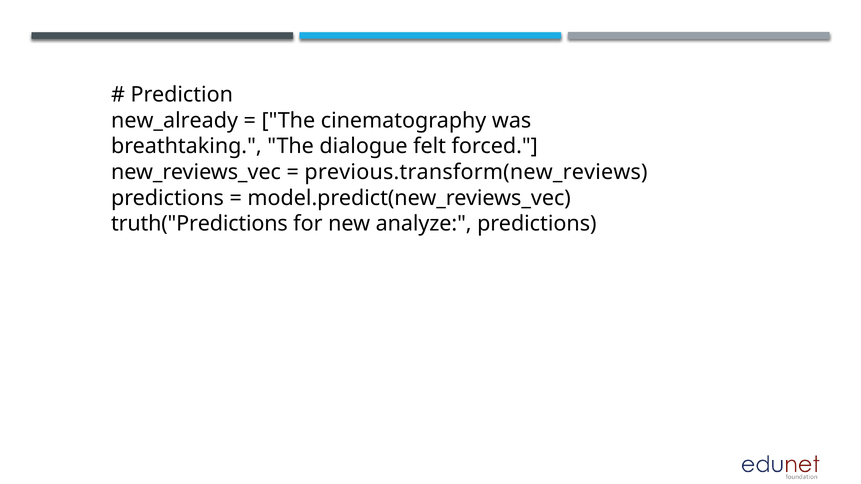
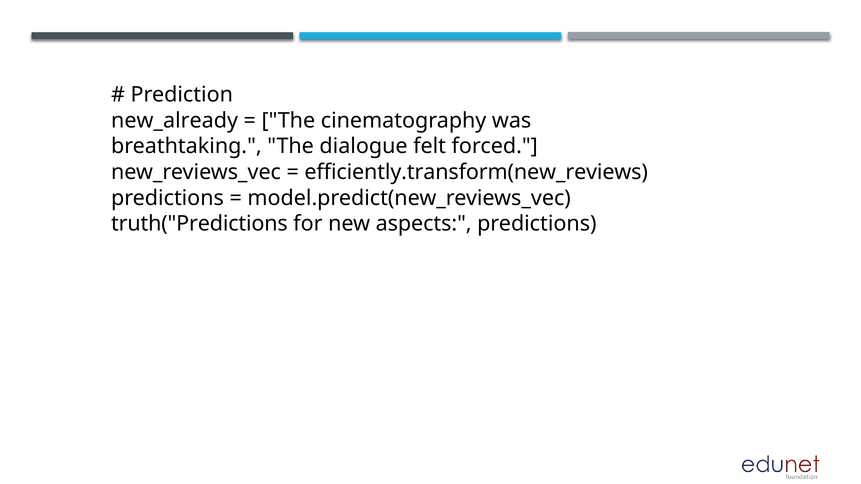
previous.transform(new_reviews: previous.transform(new_reviews -> efficiently.transform(new_reviews
analyze: analyze -> aspects
